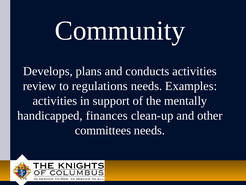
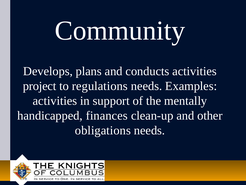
review: review -> project
committees: committees -> obligations
